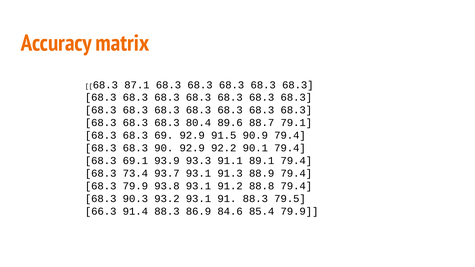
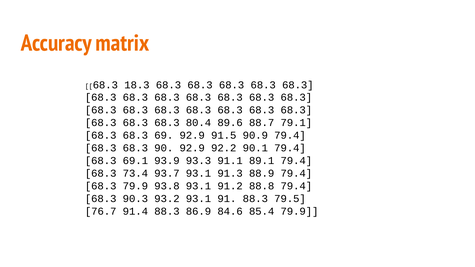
87.1: 87.1 -> 18.3
66.3: 66.3 -> 76.7
